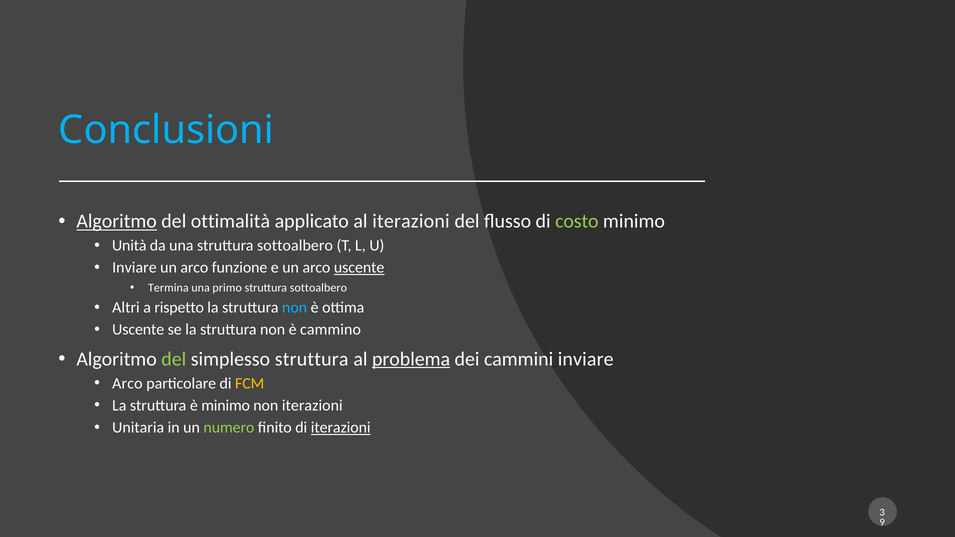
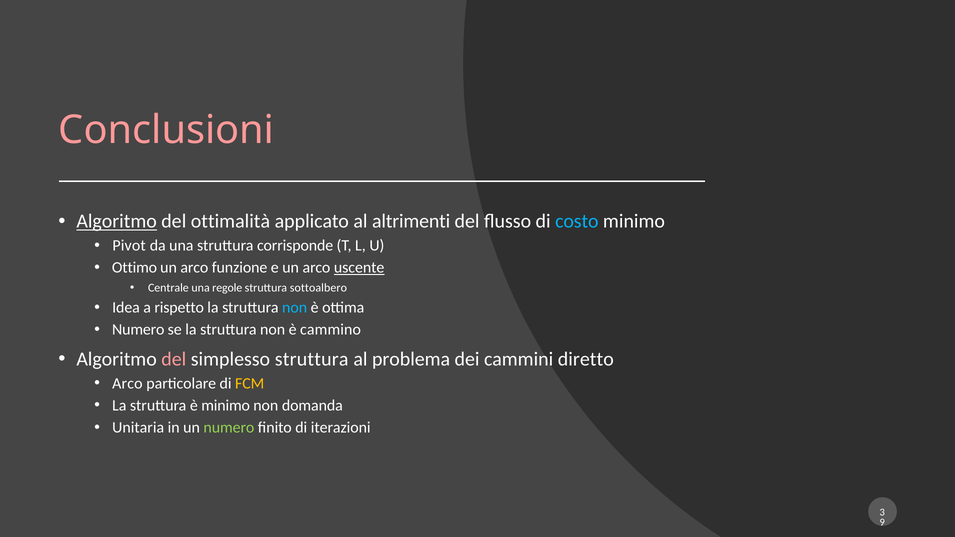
Conclusioni colour: light blue -> pink
al iterazioni: iterazioni -> altrimenti
costo colour: light green -> light blue
Unità: Unità -> Pivot
una struttura sottoalbero: sottoalbero -> corrisponde
Inviare at (134, 268): Inviare -> Ottimo
Termina: Termina -> Centrale
primo: primo -> regole
Altri: Altri -> Idea
Uscente at (138, 330): Uscente -> Numero
del at (174, 359) colour: light green -> pink
problema underline: present -> none
cammini inviare: inviare -> diretto
non iterazioni: iterazioni -> domanda
iterazioni at (341, 428) underline: present -> none
